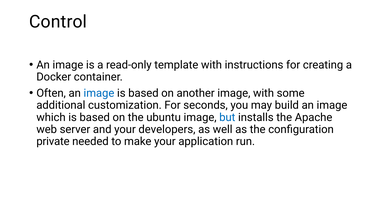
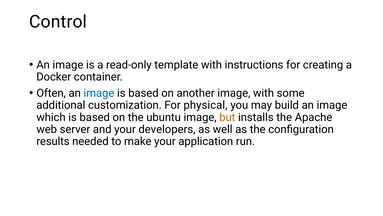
seconds: seconds -> physical
but colour: blue -> orange
private: private -> results
